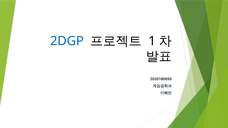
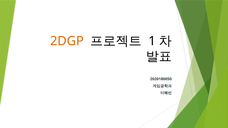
2DGP colour: blue -> orange
